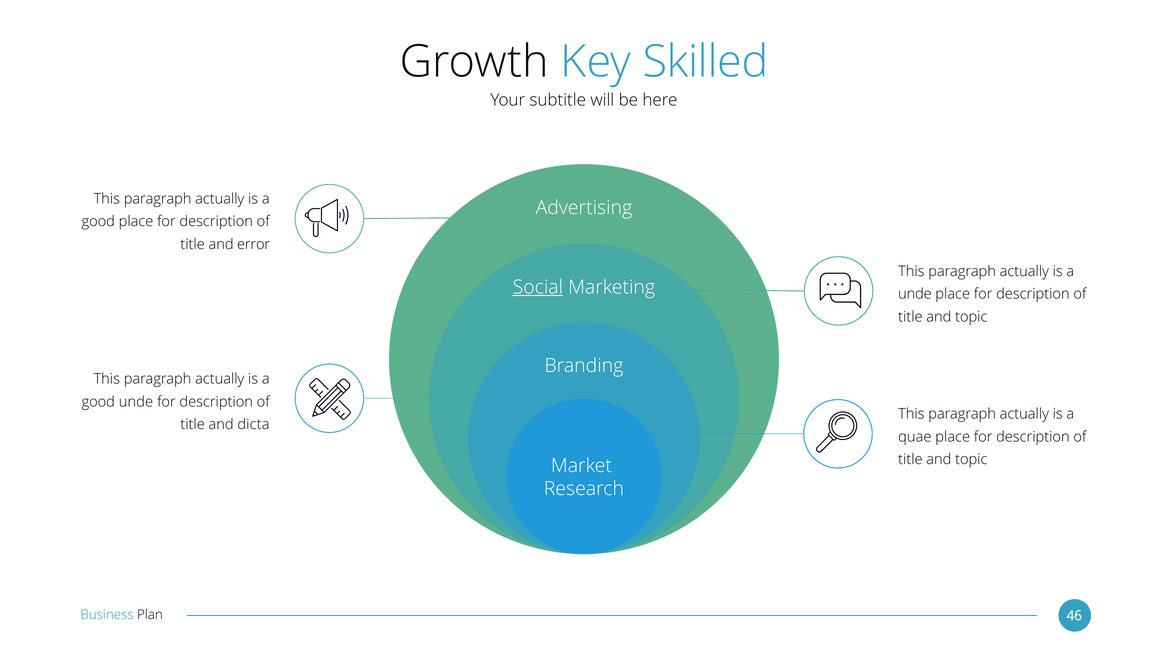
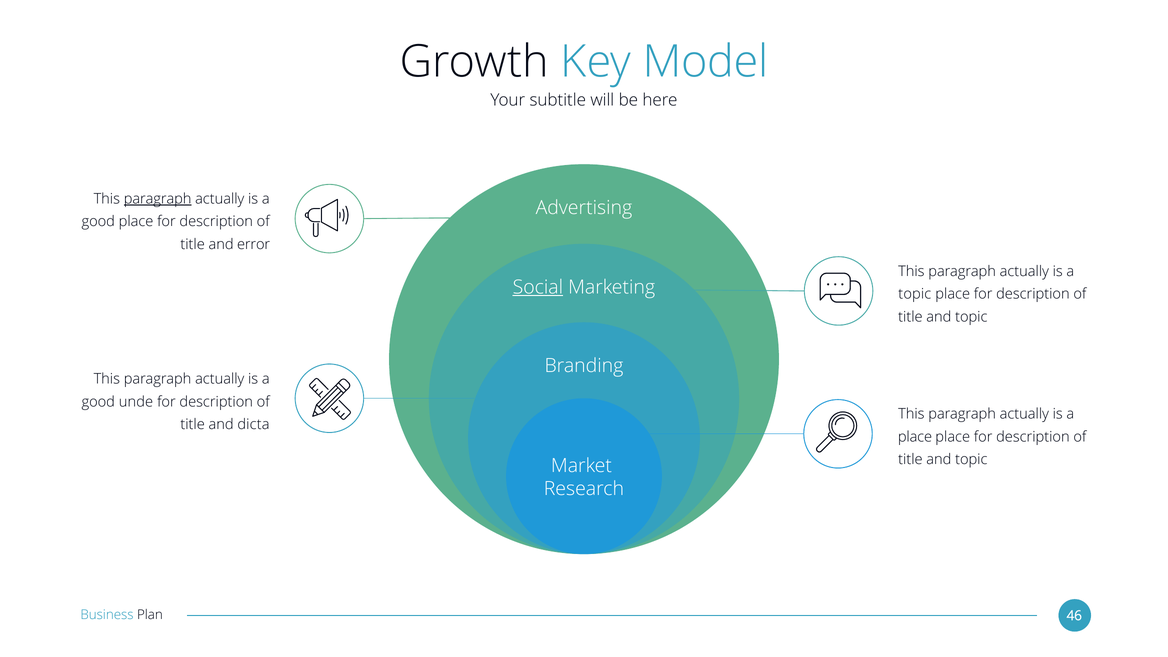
Skilled: Skilled -> Model
paragraph at (158, 199) underline: none -> present
unde at (915, 294): unde -> topic
quae at (915, 437): quae -> place
